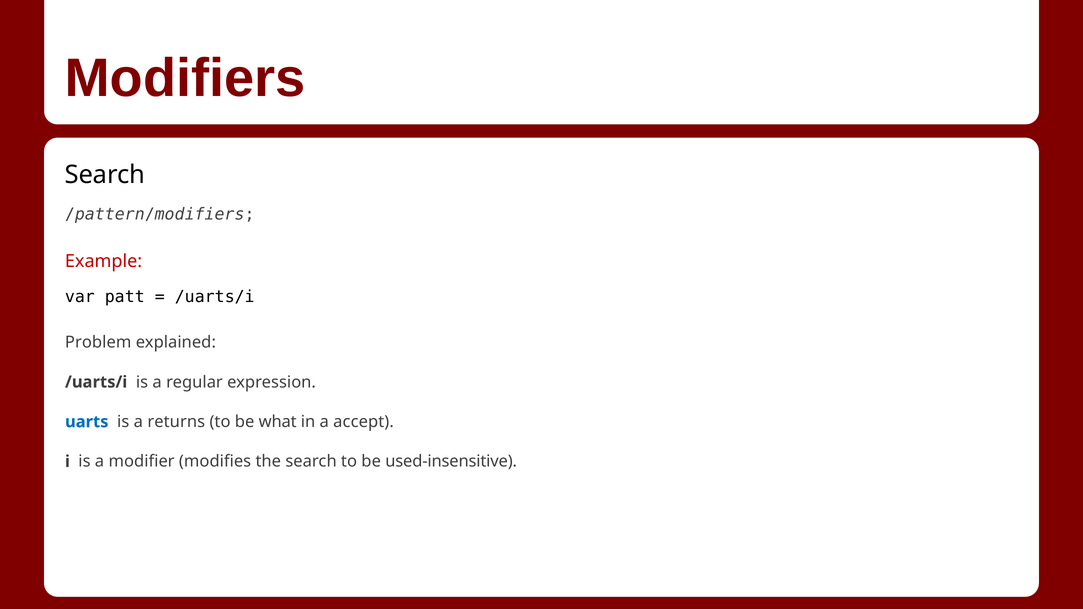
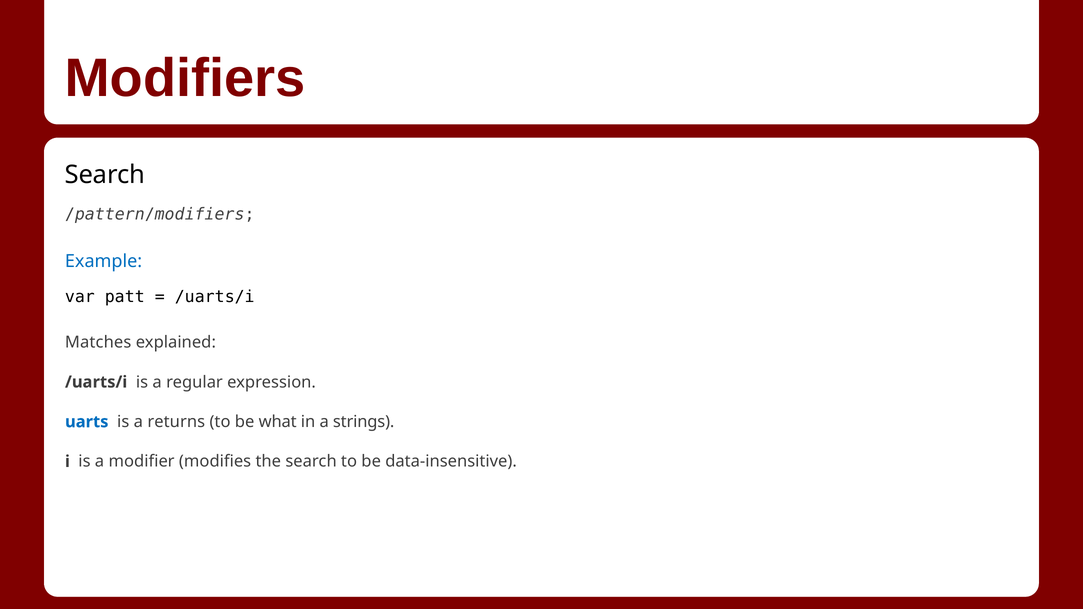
Example colour: red -> blue
Problem: Problem -> Matches
accept: accept -> strings
used-insensitive: used-insensitive -> data-insensitive
